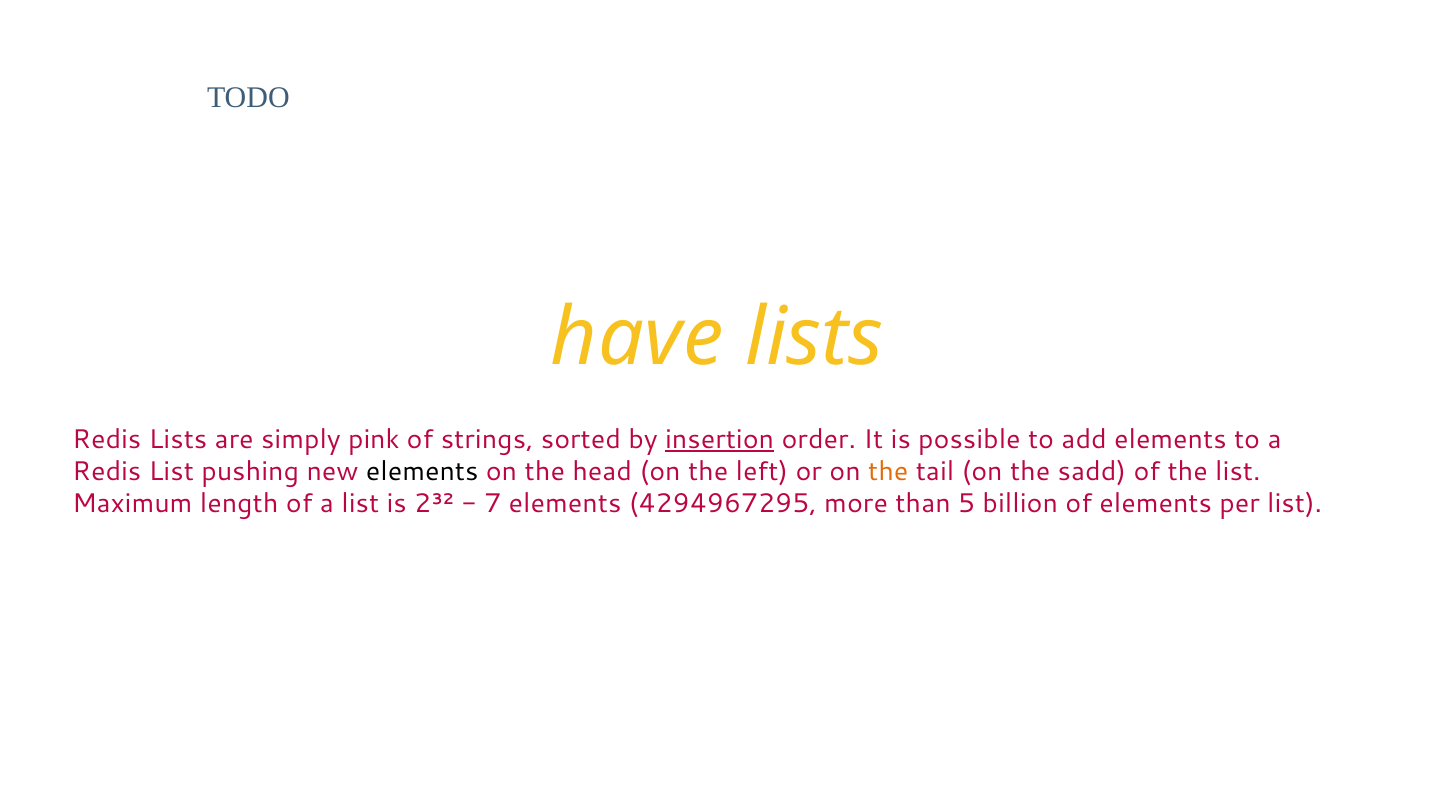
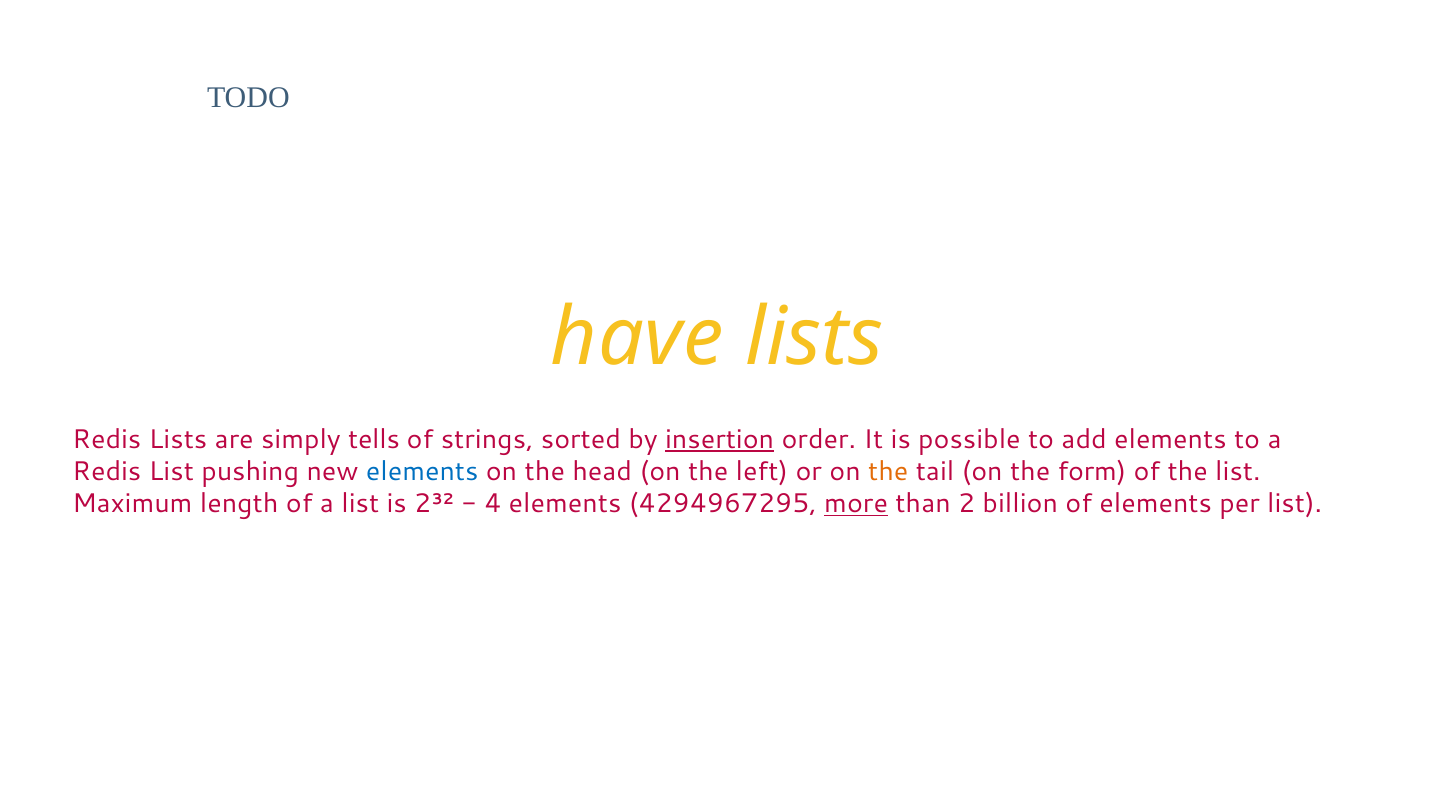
pink: pink -> tells
elements at (422, 472) colour: black -> blue
sadd: sadd -> form
7: 7 -> 4
more underline: none -> present
5: 5 -> 2
